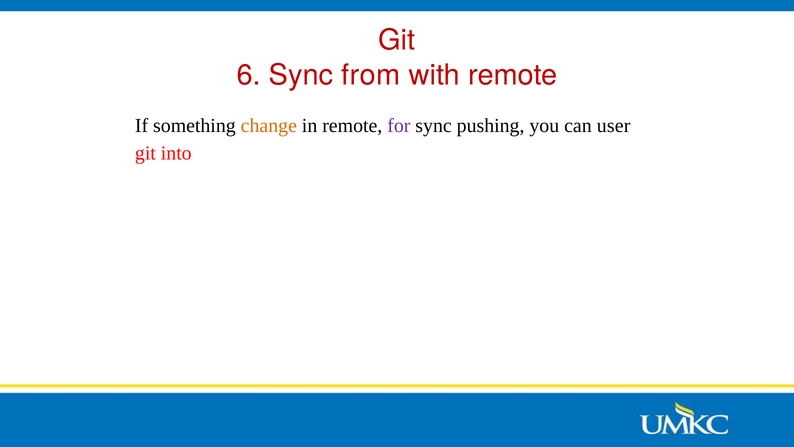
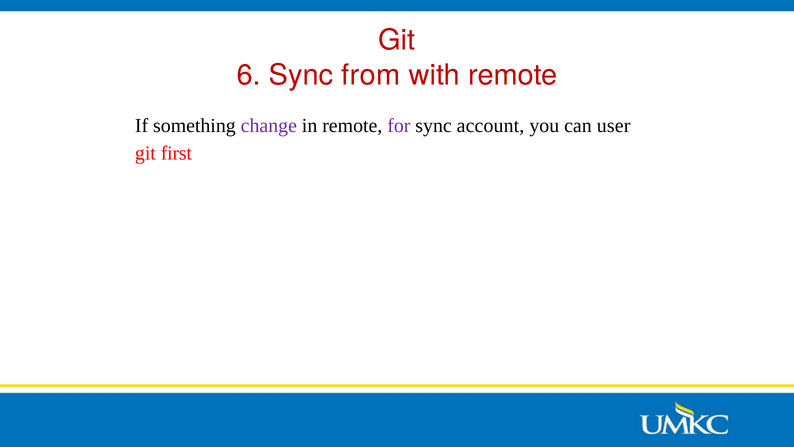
change colour: orange -> purple
pushing: pushing -> account
into: into -> first
